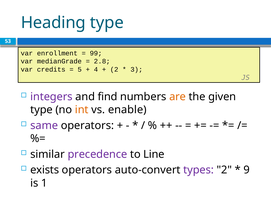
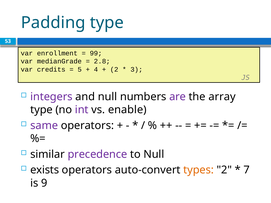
Heading: Heading -> Padding
and find: find -> null
are colour: orange -> purple
given: given -> array
int colour: orange -> purple
to Line: Line -> Null
types colour: purple -> orange
9: 9 -> 7
1: 1 -> 9
